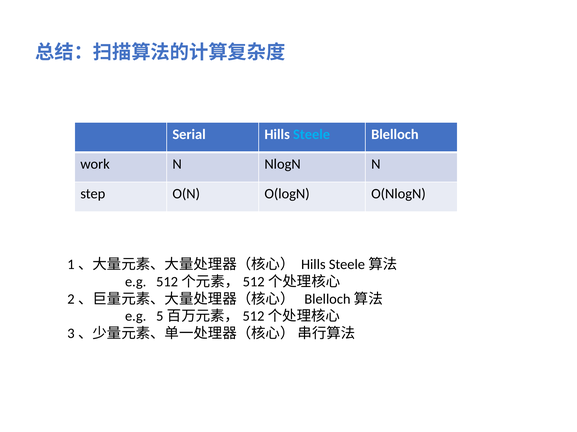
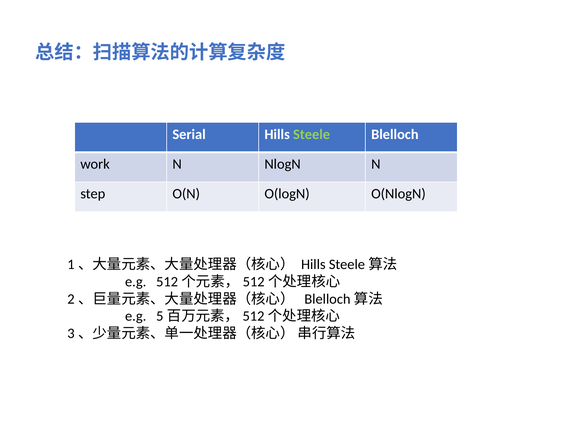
Steele colour: light blue -> light green
